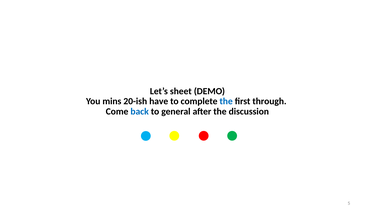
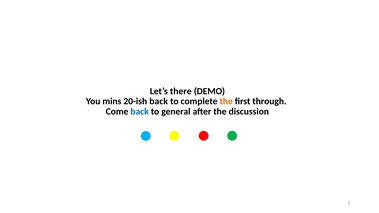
sheet: sheet -> there
20-ish have: have -> back
the at (226, 101) colour: blue -> orange
